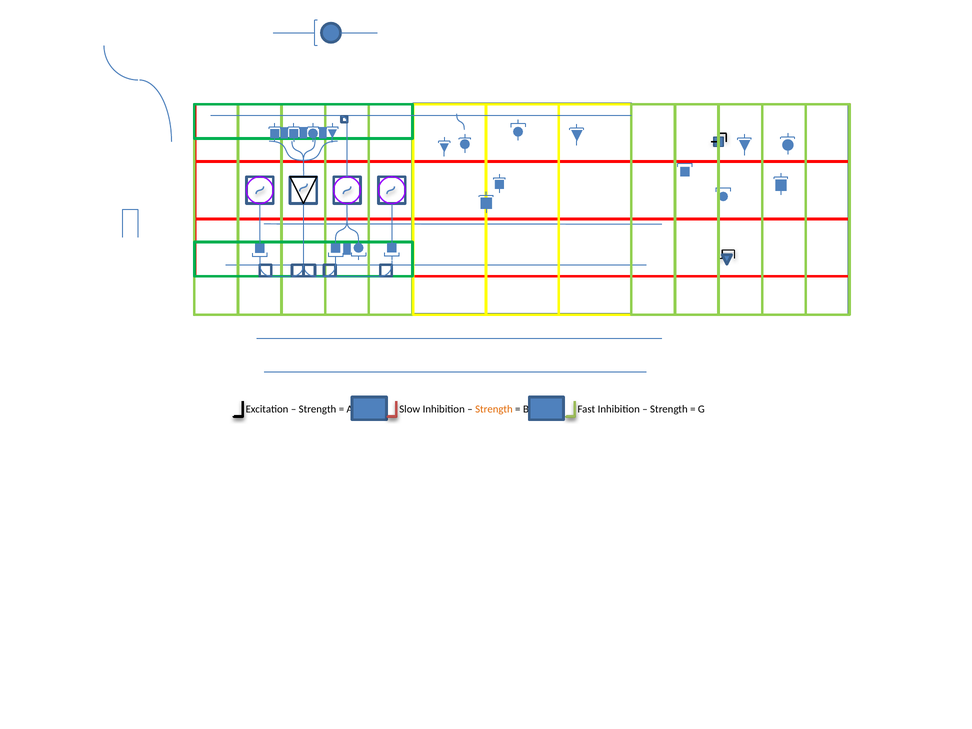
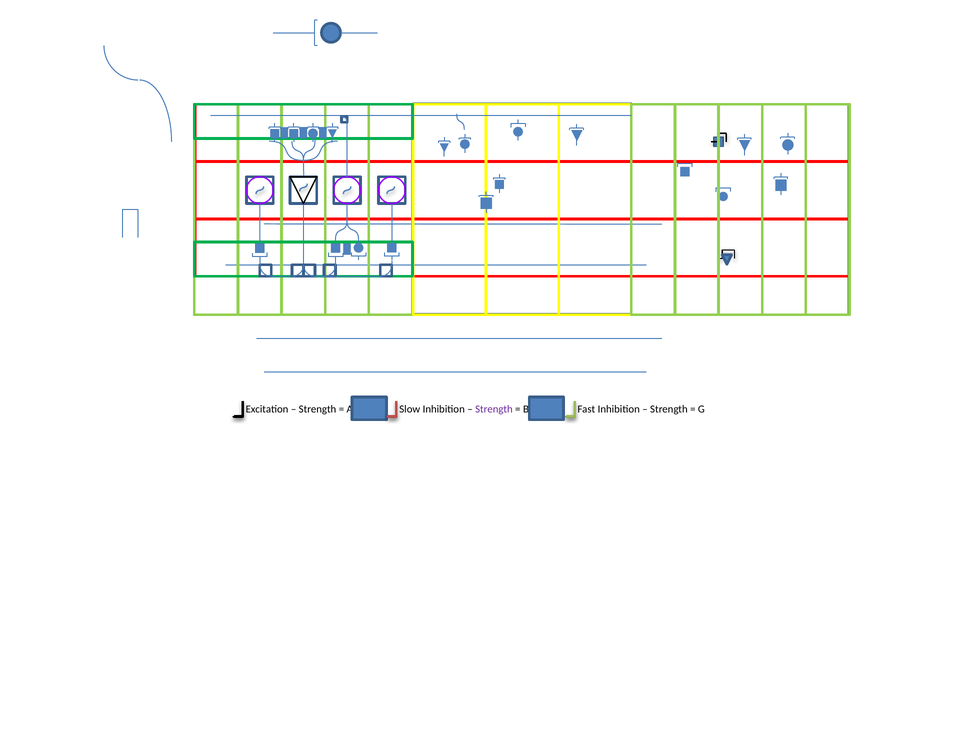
Strength at (494, 409) colour: orange -> purple
